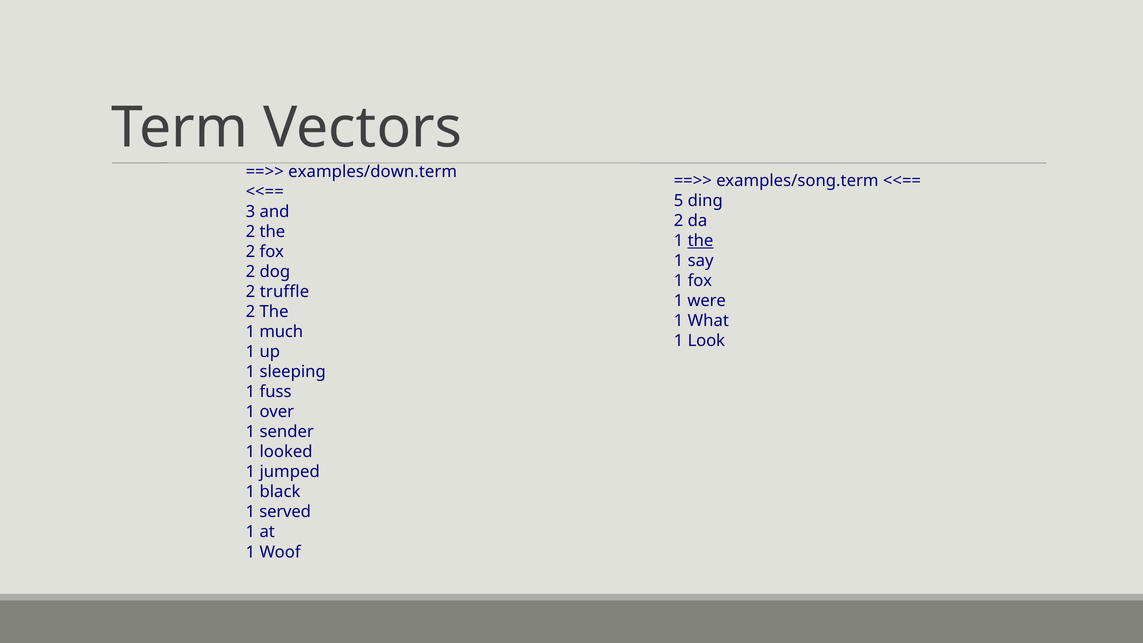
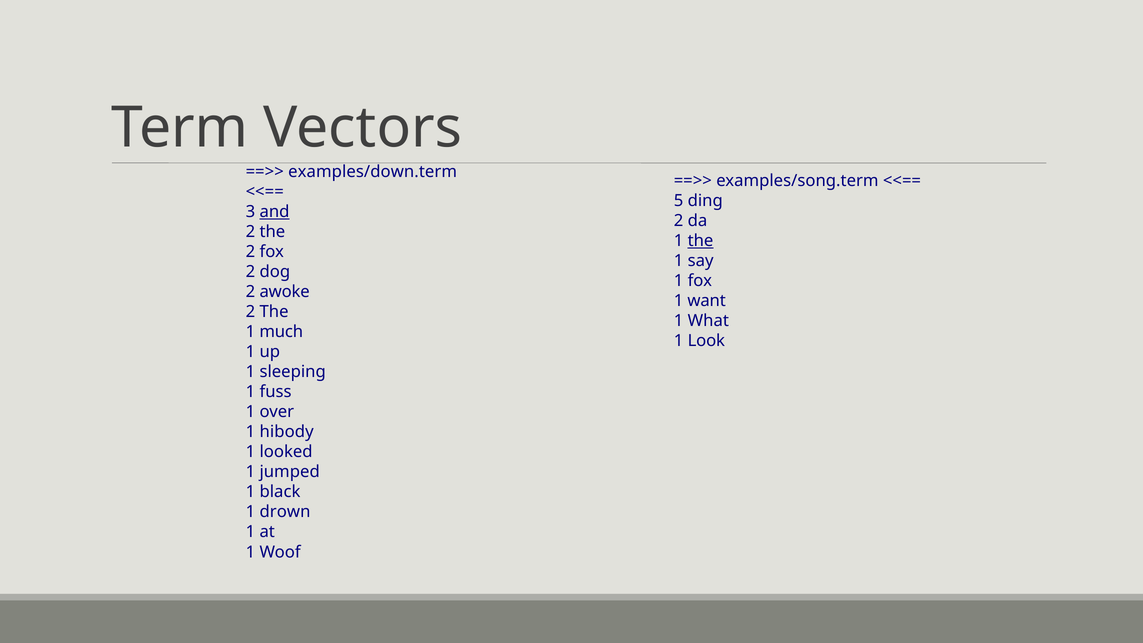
and underline: none -> present
truffle: truffle -> awoke
were: were -> want
sender: sender -> hibody
served: served -> drown
